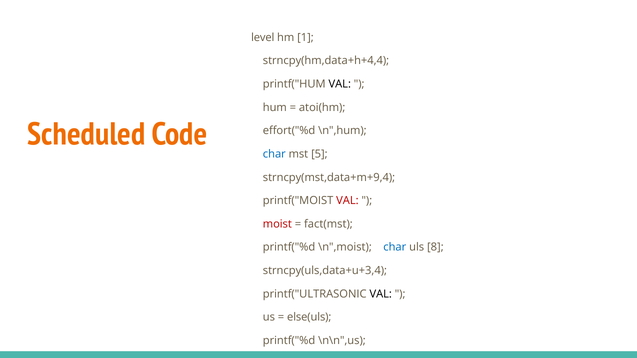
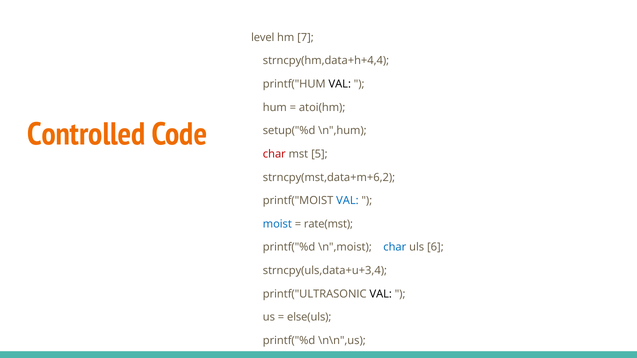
1: 1 -> 7
Scheduled: Scheduled -> Controlled
effort("%d: effort("%d -> setup("%d
char at (274, 154) colour: blue -> red
strncpy(mst,data+m+9,4: strncpy(mst,data+m+9,4 -> strncpy(mst,data+m+6,2
VAL at (347, 201) colour: red -> blue
moist colour: red -> blue
fact(mst: fact(mst -> rate(mst
8: 8 -> 6
